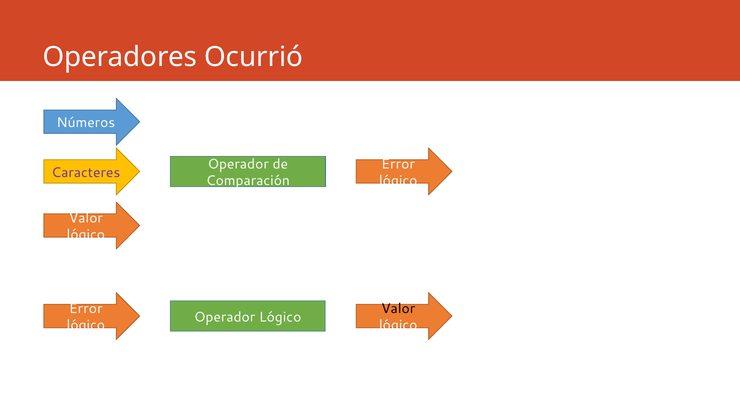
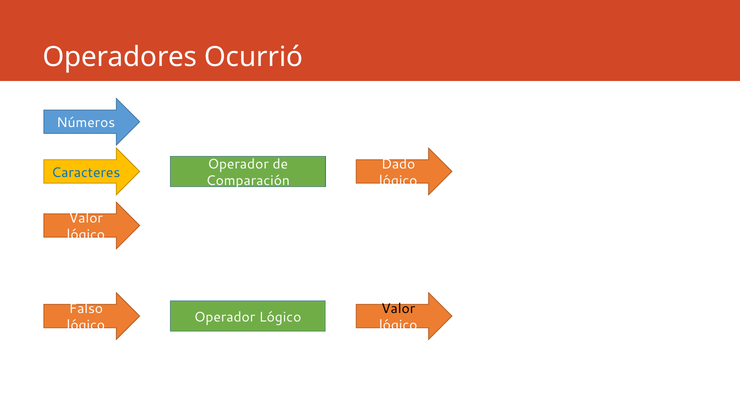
Error at (398, 164): Error -> Dado
Caracteres colour: purple -> blue
Error at (86, 308): Error -> Falso
